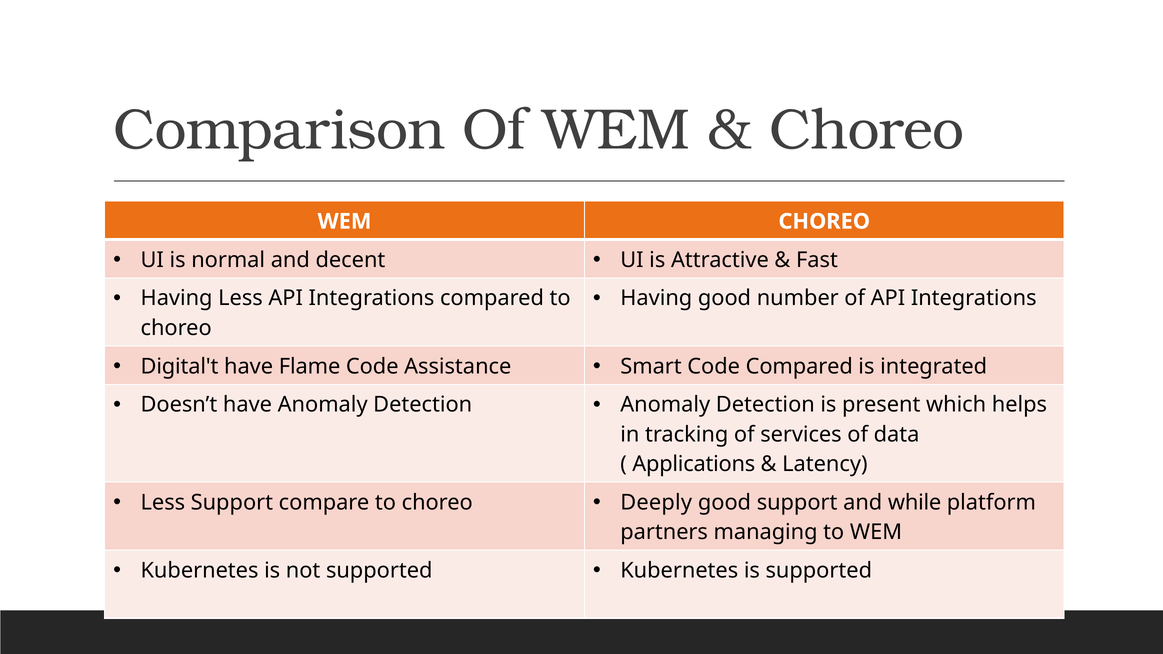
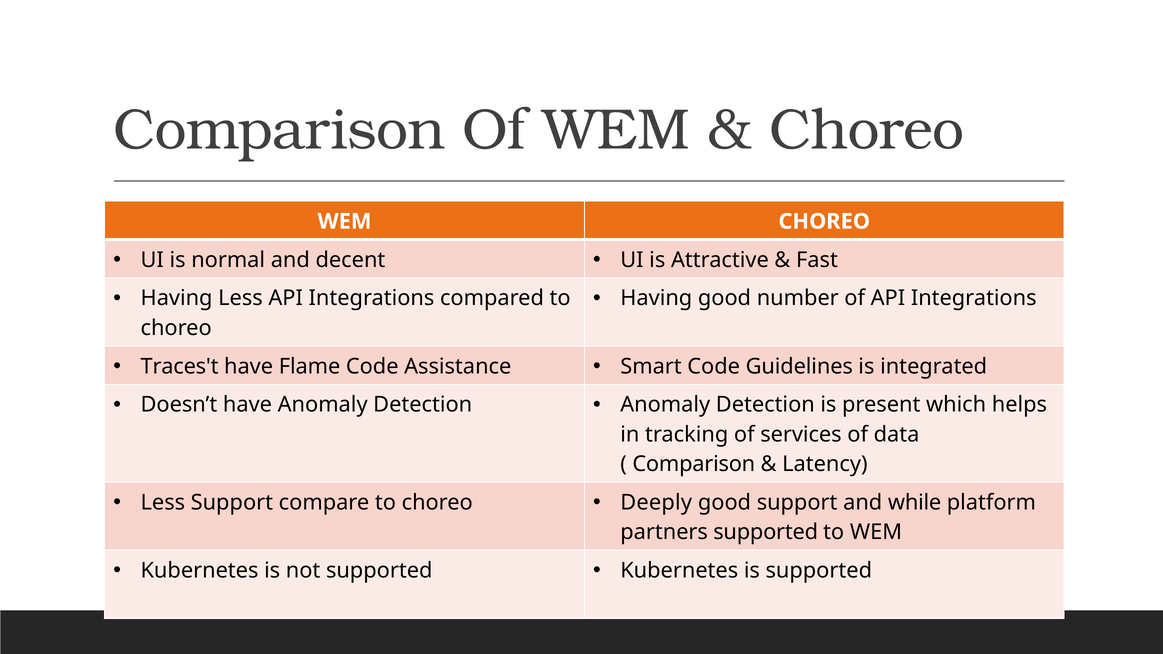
Digital't: Digital't -> Traces't
Code Compared: Compared -> Guidelines
Applications at (694, 464): Applications -> Comparison
partners managing: managing -> supported
